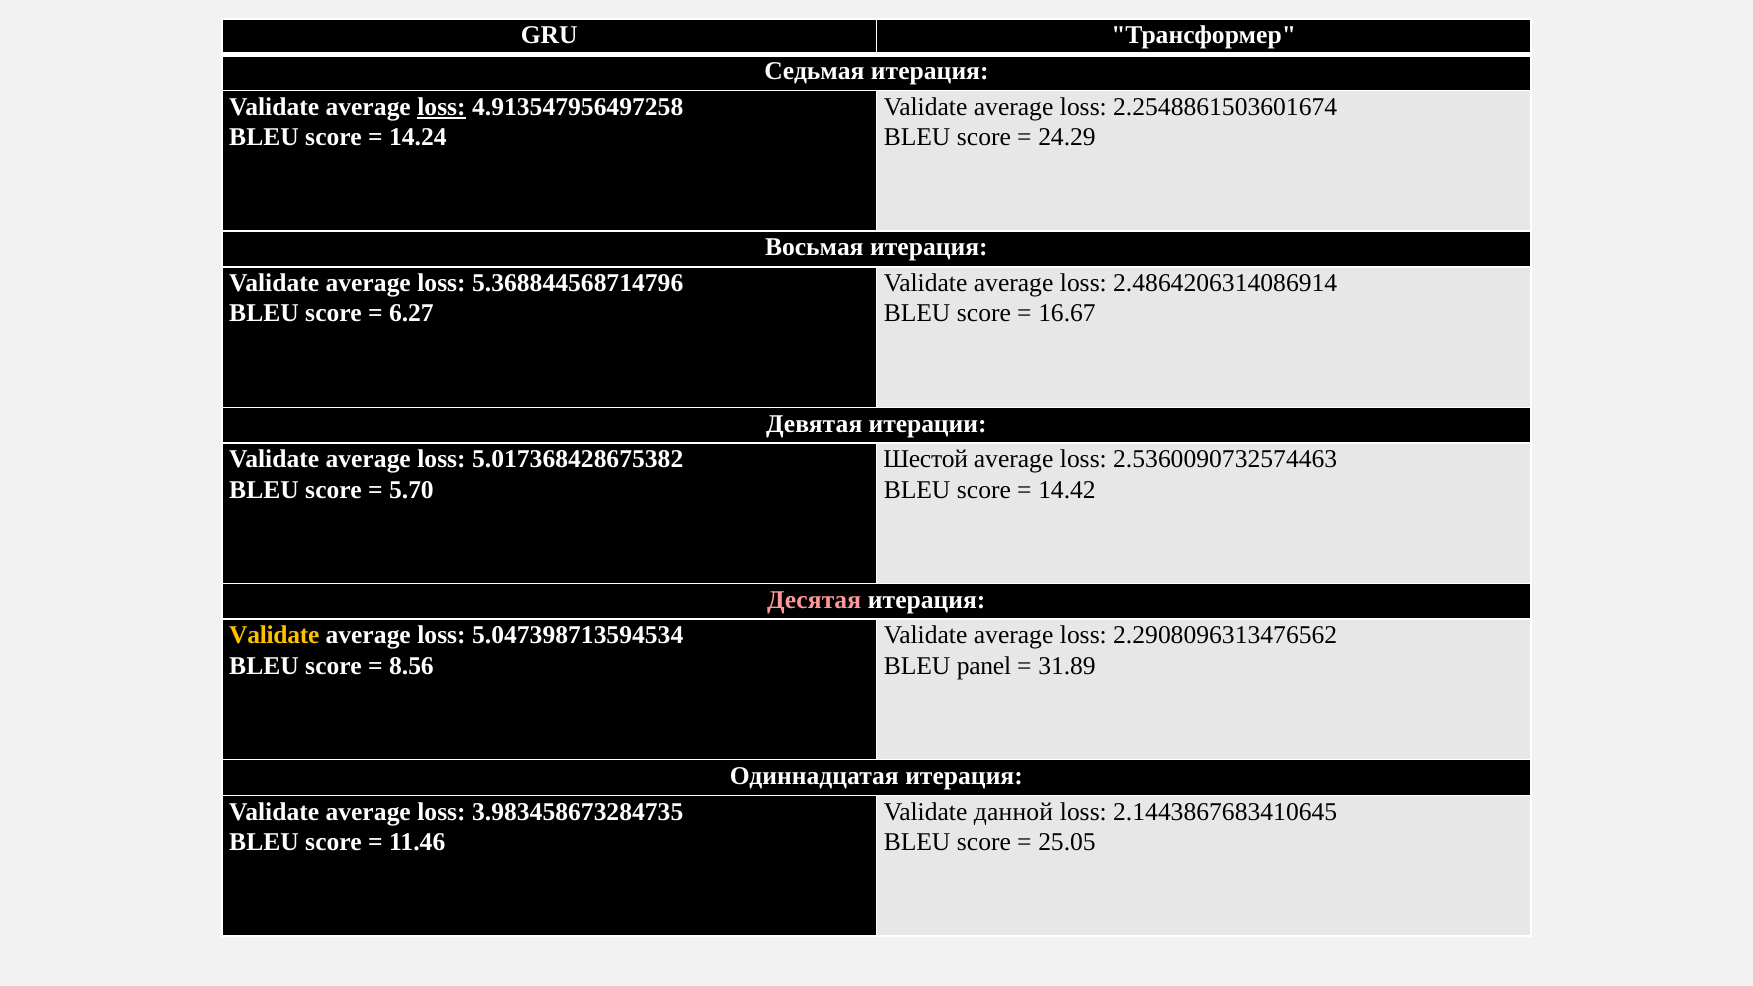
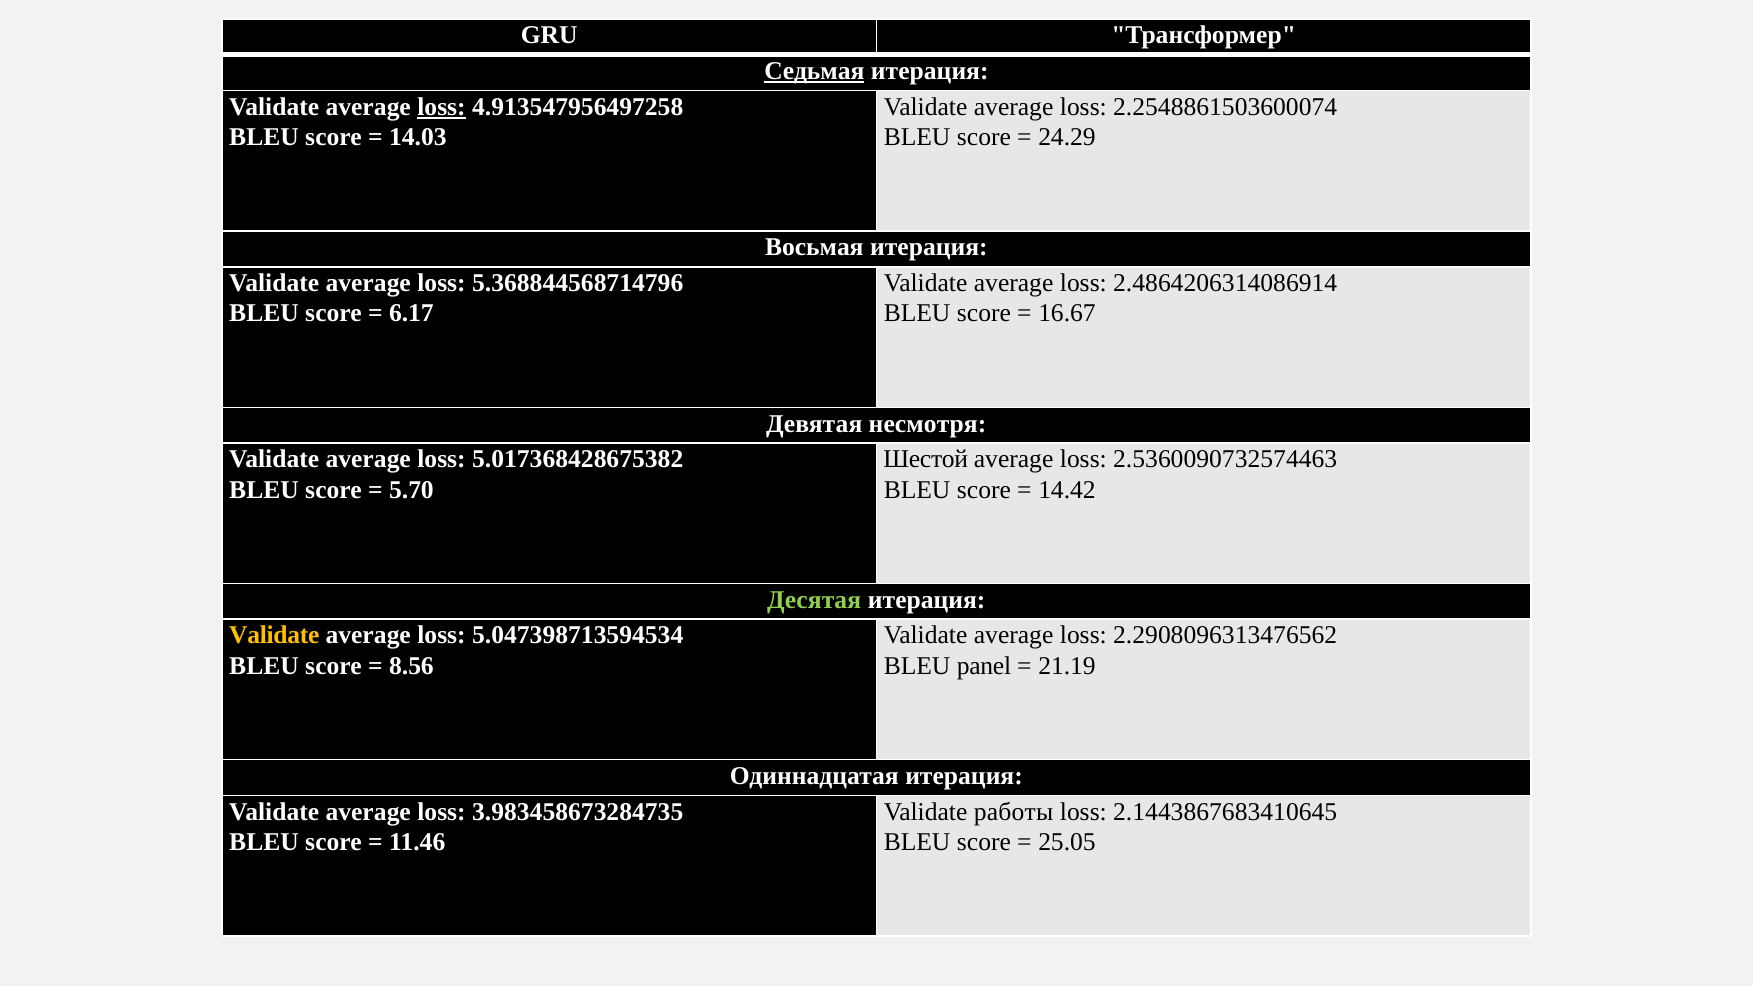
Седьмая underline: none -> present
2.2548861503601674: 2.2548861503601674 -> 2.2548861503600074
14.24: 14.24 -> 14.03
6.27: 6.27 -> 6.17
итерации: итерации -> несмотря
Десятая colour: pink -> light green
31.89: 31.89 -> 21.19
данной: данной -> работы
